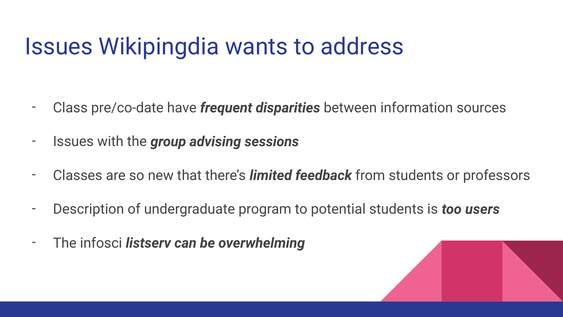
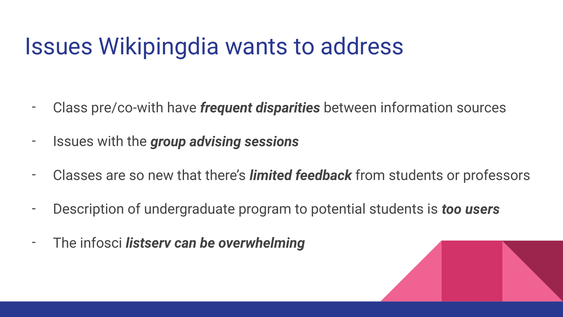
pre/co-date: pre/co-date -> pre/co-with
